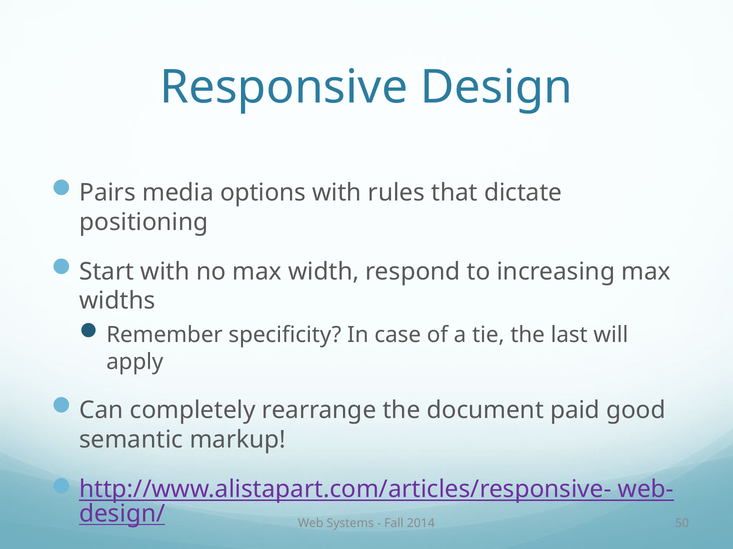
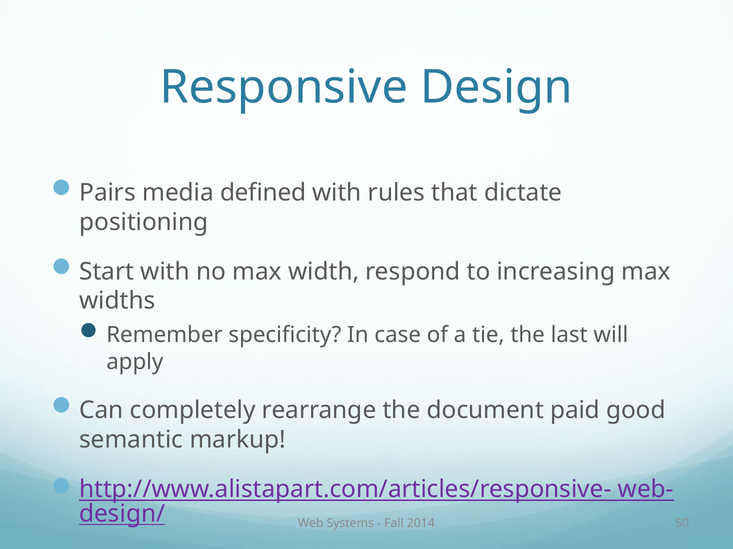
options: options -> defined
